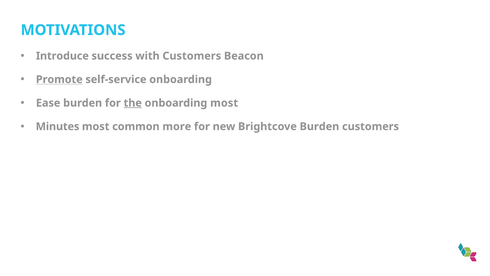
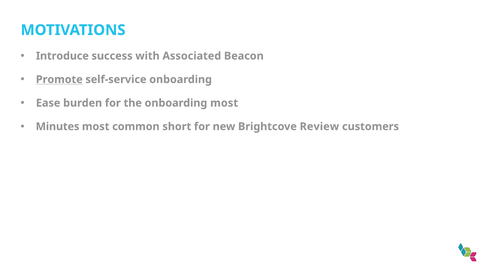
with Customers: Customers -> Associated
the underline: present -> none
more: more -> short
Brightcove Burden: Burden -> Review
